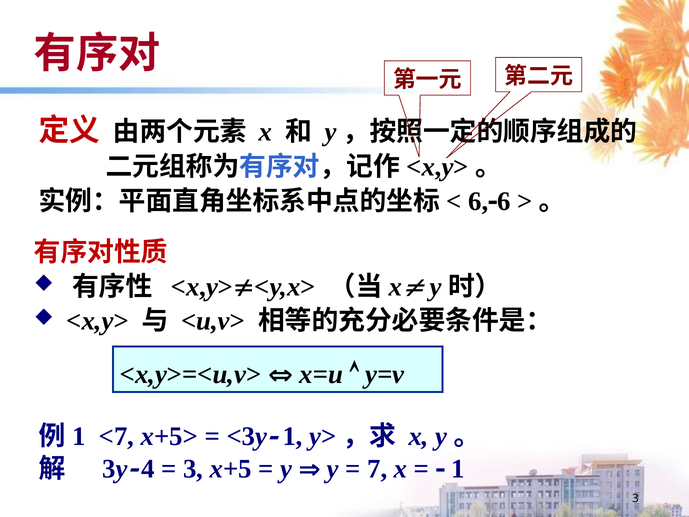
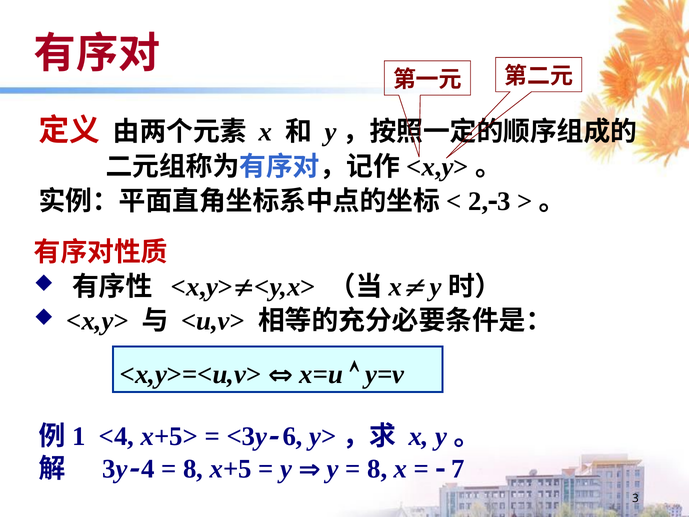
6 at (478, 201): 6 -> 2
6 at (504, 201): 6 -> 3
<7: <7 -> <4
1 at (293, 436): 1 -> 6
3 at (193, 469): 3 -> 8
7 at (377, 469): 7 -> 8
1 at (458, 469): 1 -> 7
